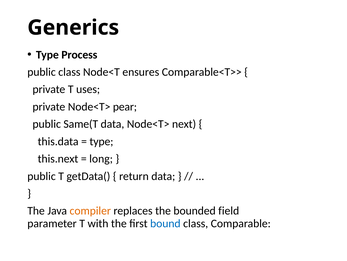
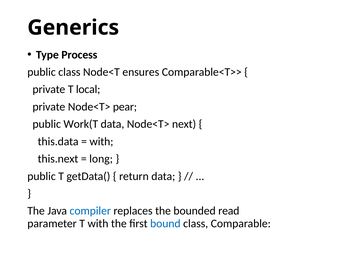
uses: uses -> local
Same(T: Same(T -> Work(T
type at (101, 141): type -> with
compiler colour: orange -> blue
field: field -> read
